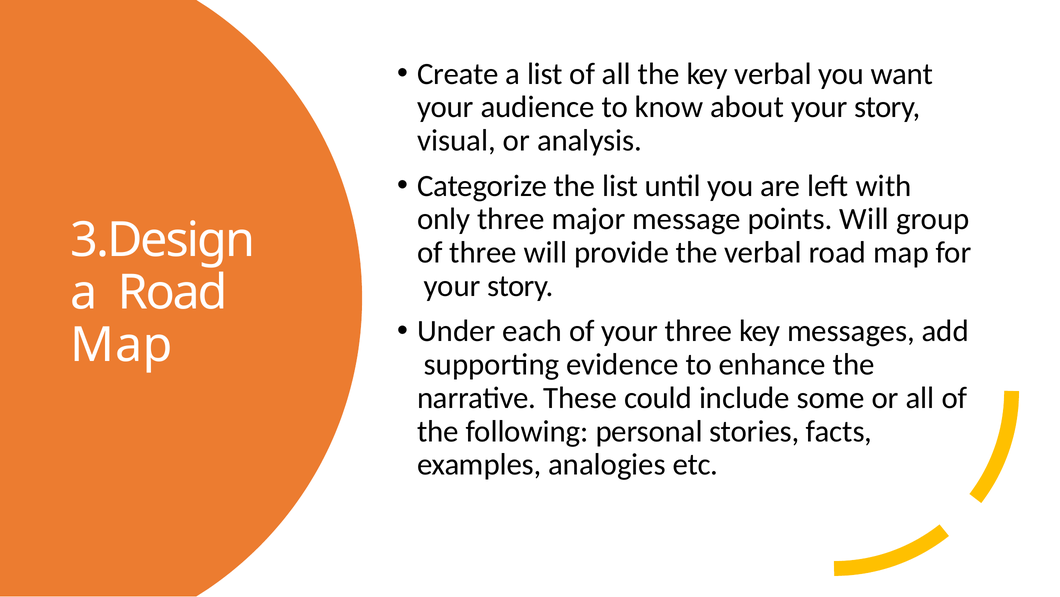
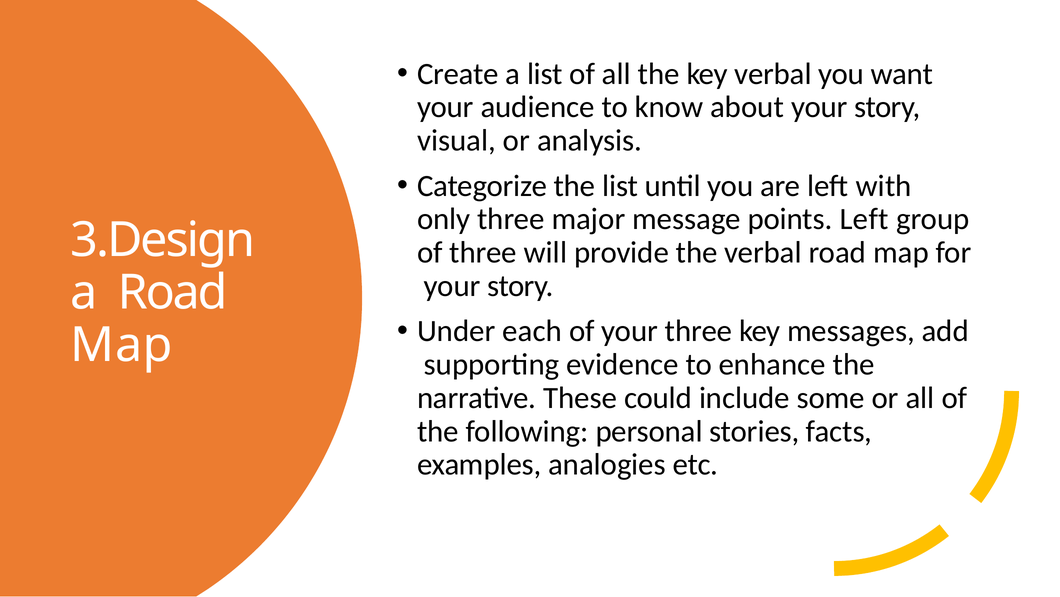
points Will: Will -> Left
